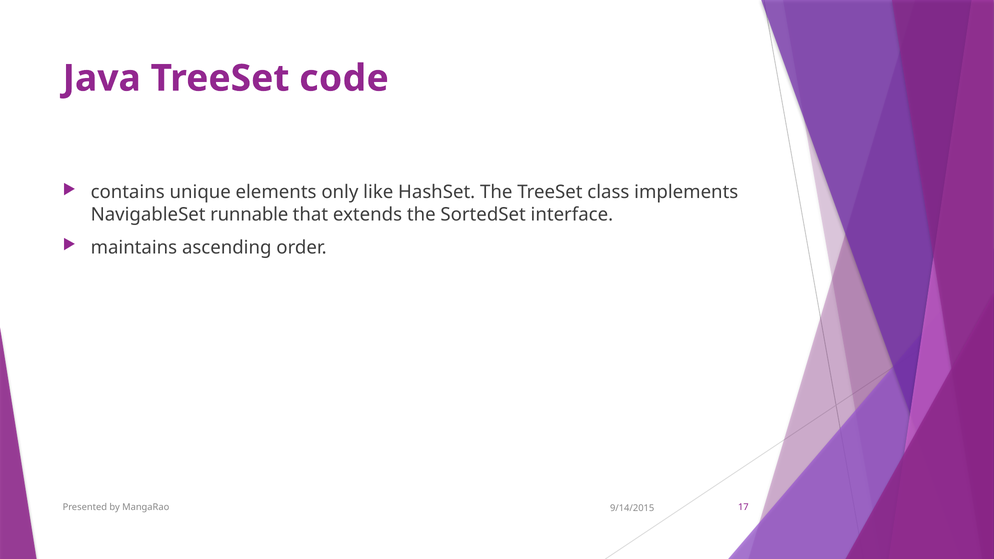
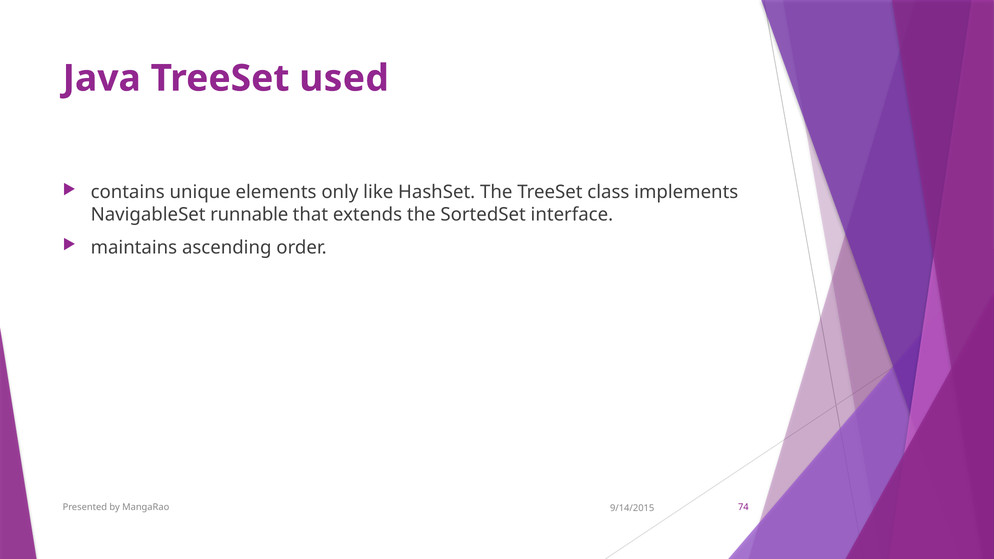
code: code -> used
17: 17 -> 74
